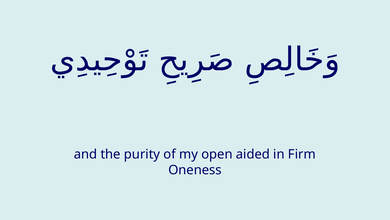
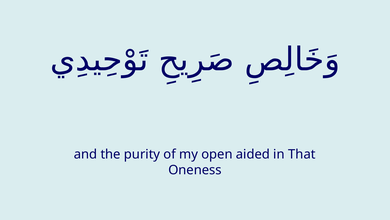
Firm: Firm -> That
